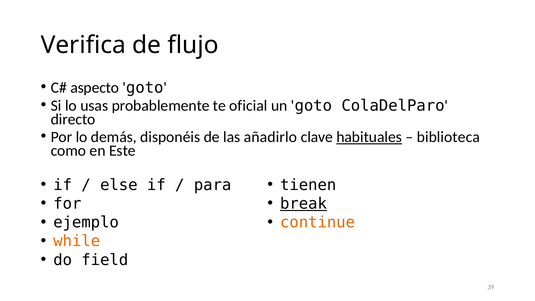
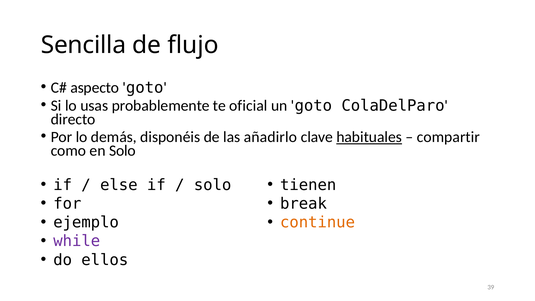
Verifica: Verifica -> Sencilla
biblioteca: biblioteca -> compartir
en Este: Este -> Solo
para at (213, 185): para -> solo
break underline: present -> none
while colour: orange -> purple
field: field -> ellos
